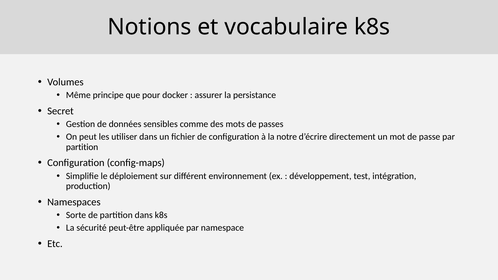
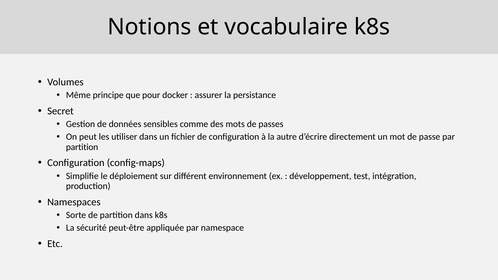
notre: notre -> autre
